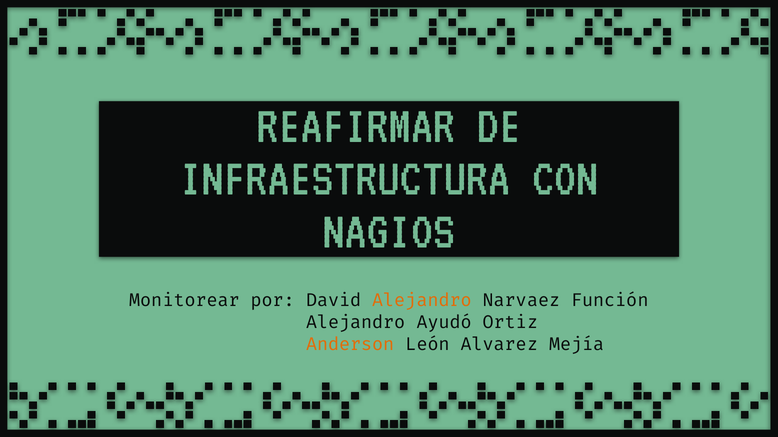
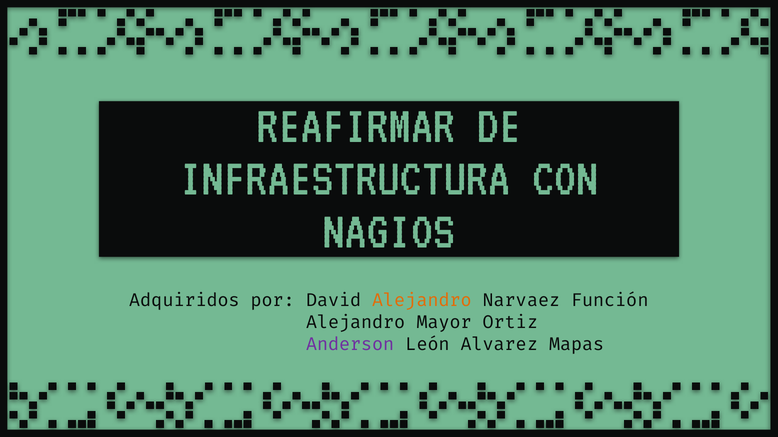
Monitorear: Monitorear -> Adquiridos
Ayudó: Ayudó -> Mayor
Anderson colour: orange -> purple
Mejía: Mejía -> Mapas
